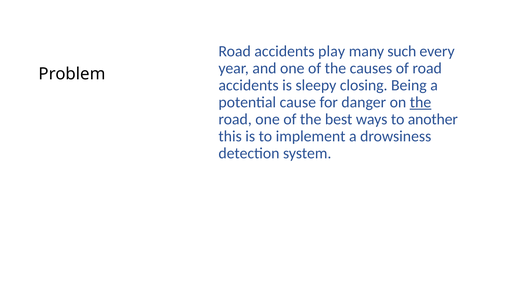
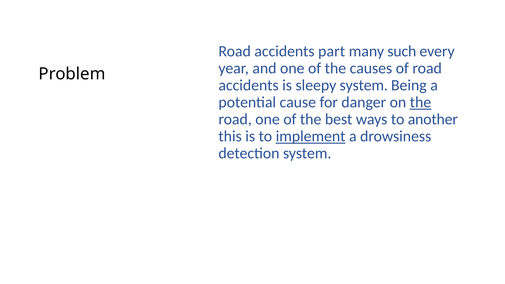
play: play -> part
sleepy closing: closing -> system
implement underline: none -> present
